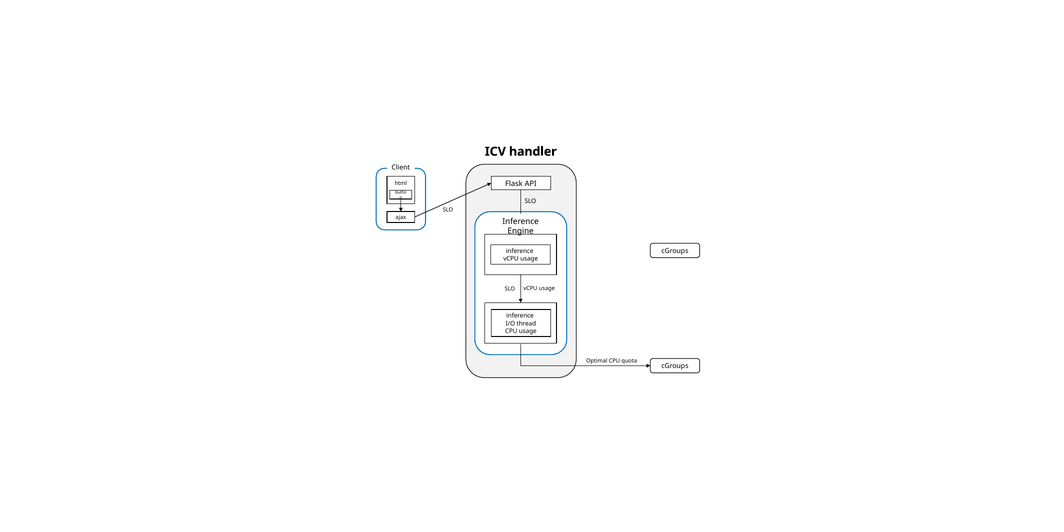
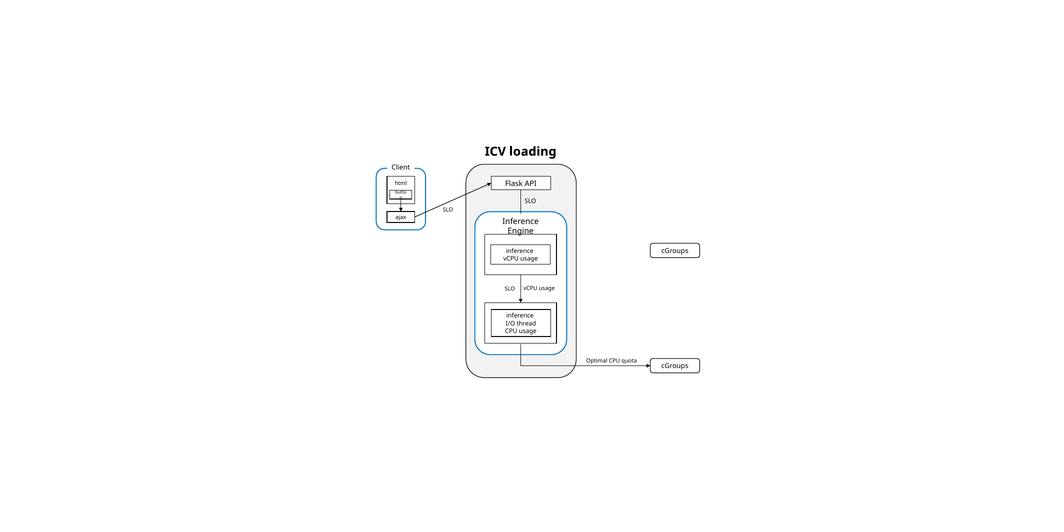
handler: handler -> loading
